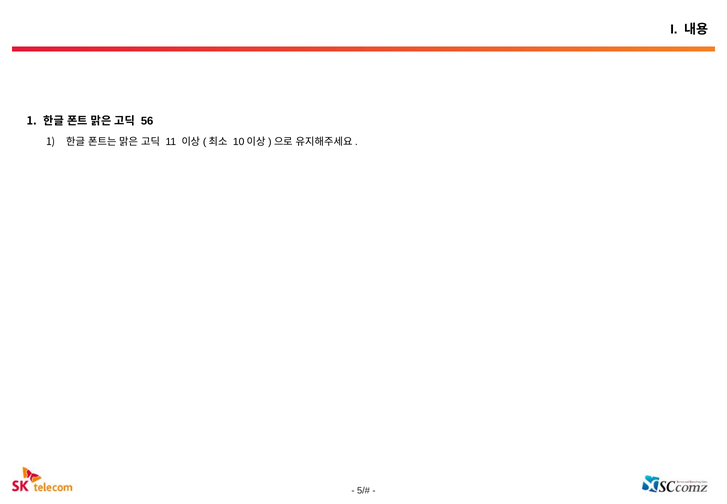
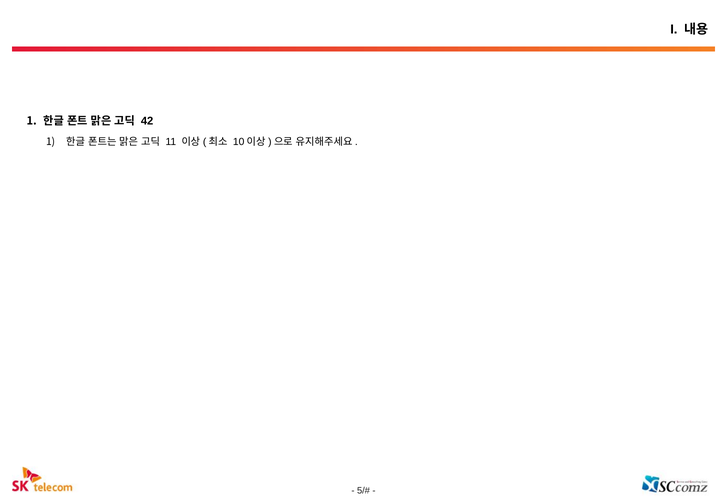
56: 56 -> 42
